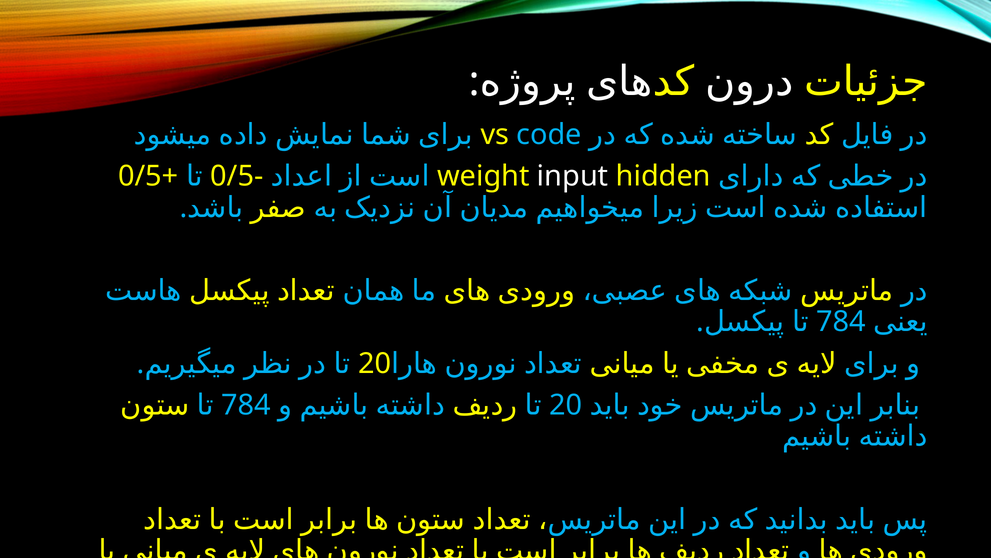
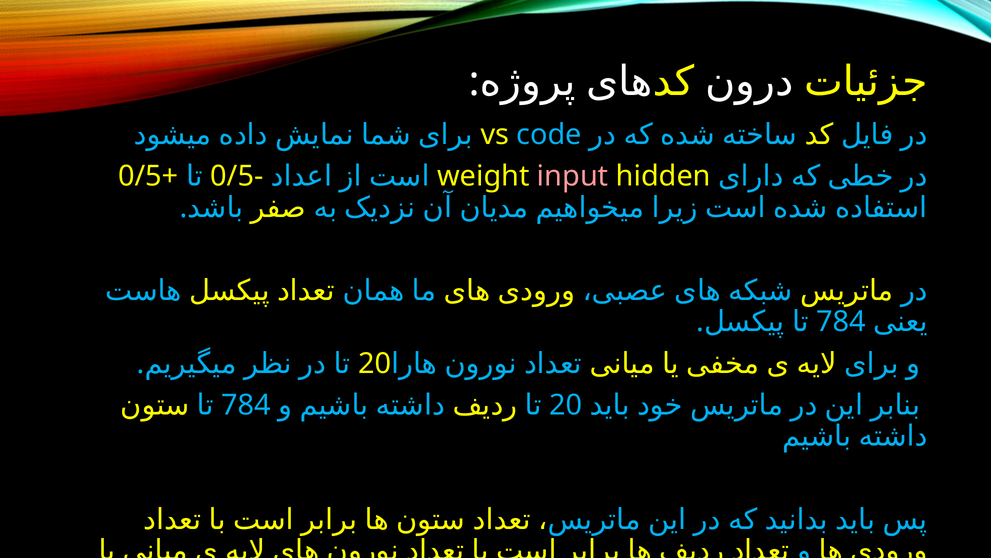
input colour: white -> pink
